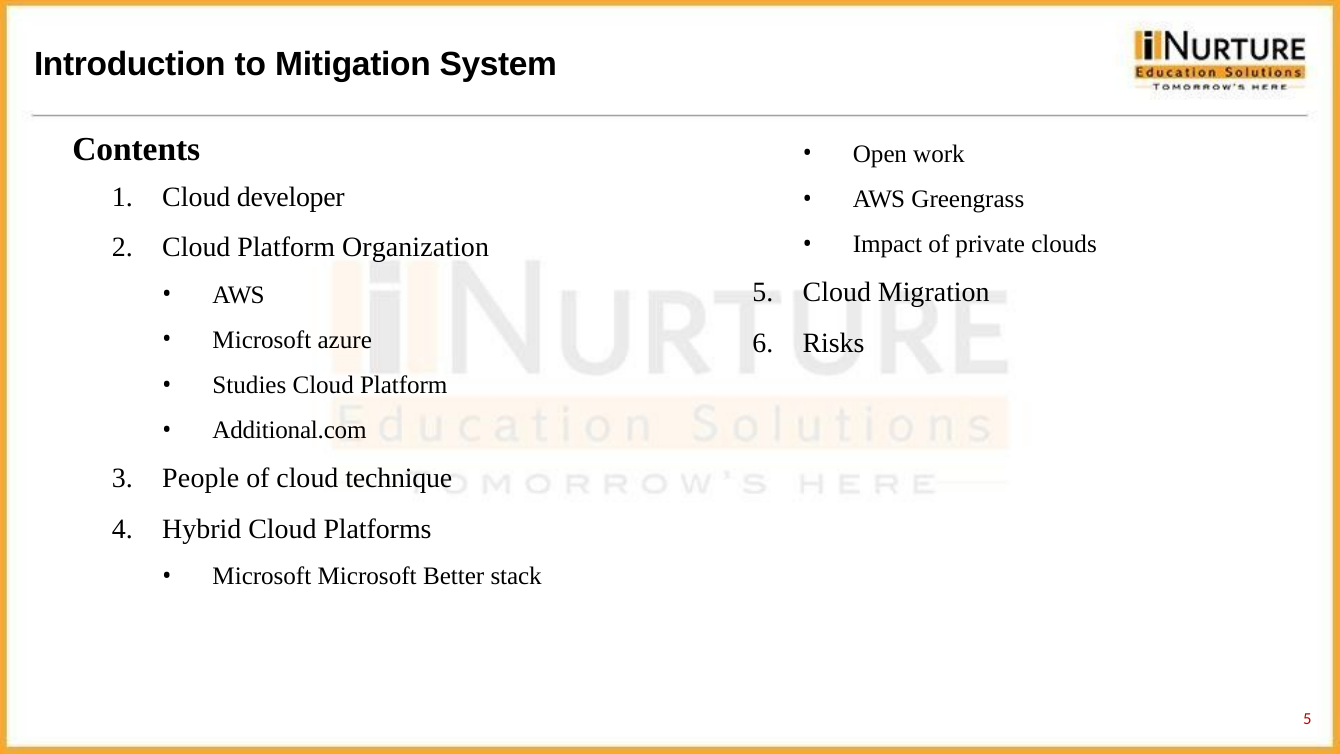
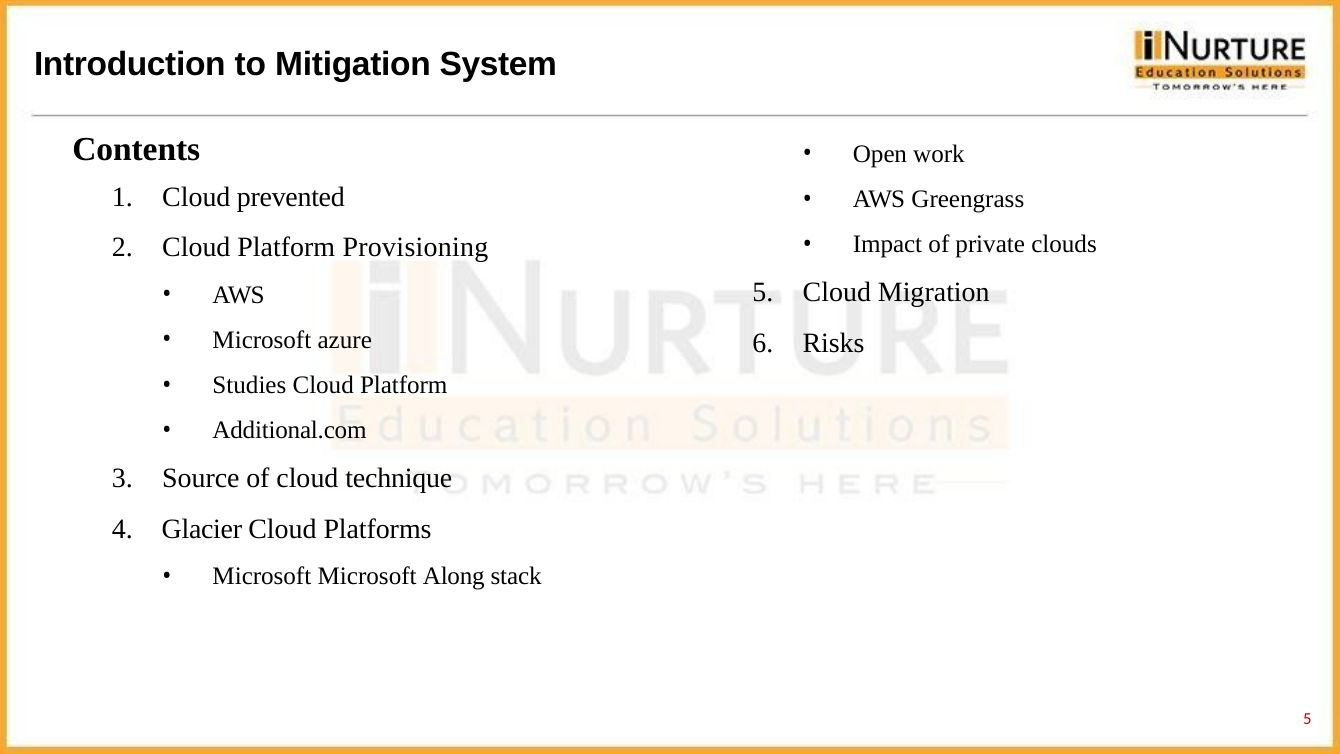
developer: developer -> prevented
Organization: Organization -> Provisioning
People: People -> Source
Hybrid: Hybrid -> Glacier
Better: Better -> Along
